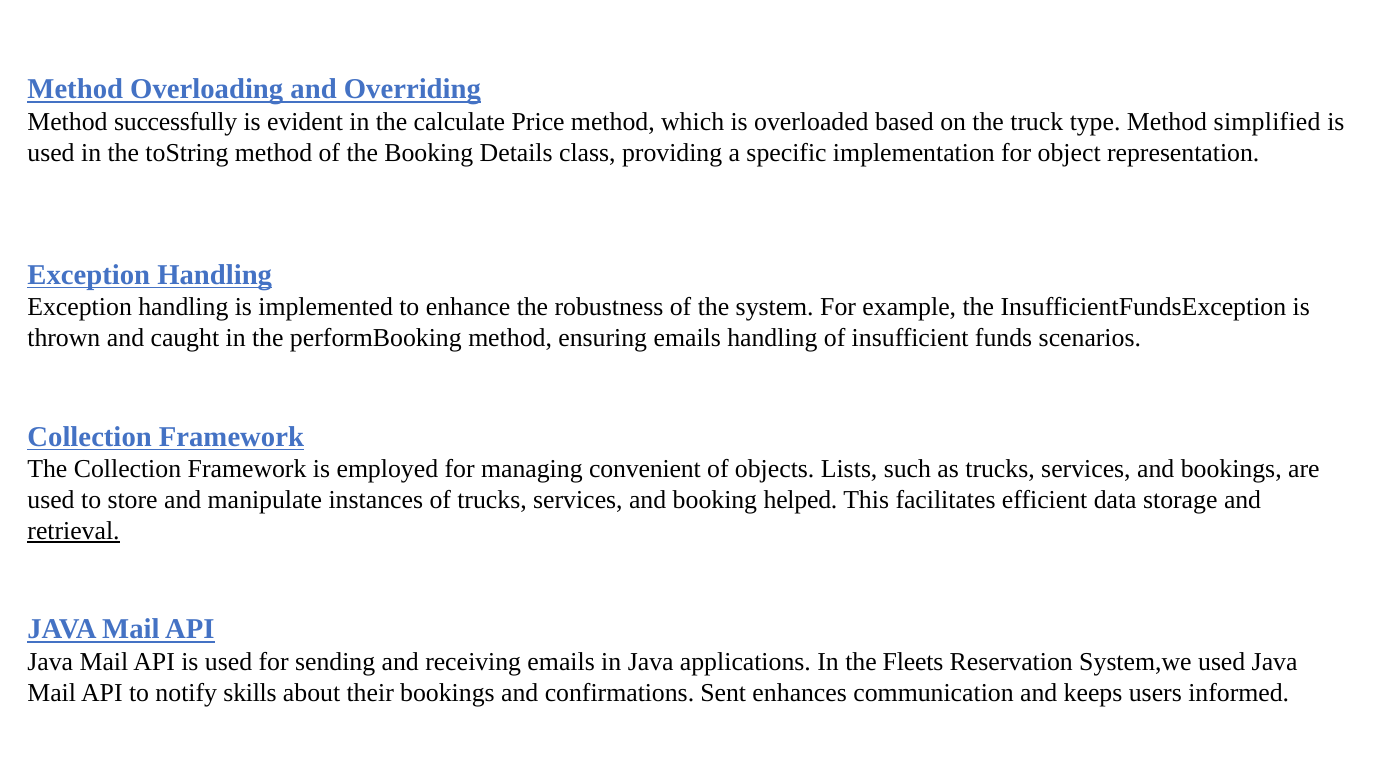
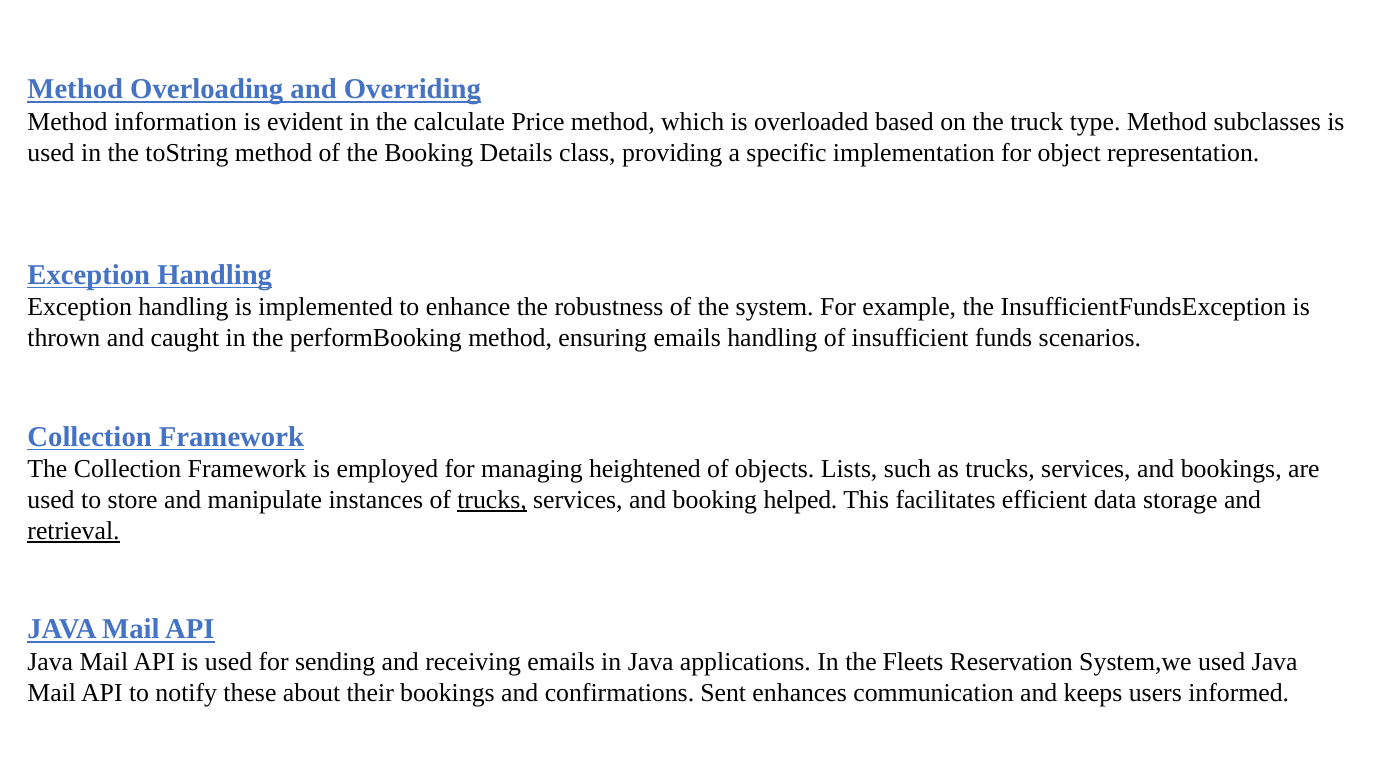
successfully: successfully -> information
simplified: simplified -> subclasses
convenient: convenient -> heightened
trucks at (492, 500) underline: none -> present
skills: skills -> these
